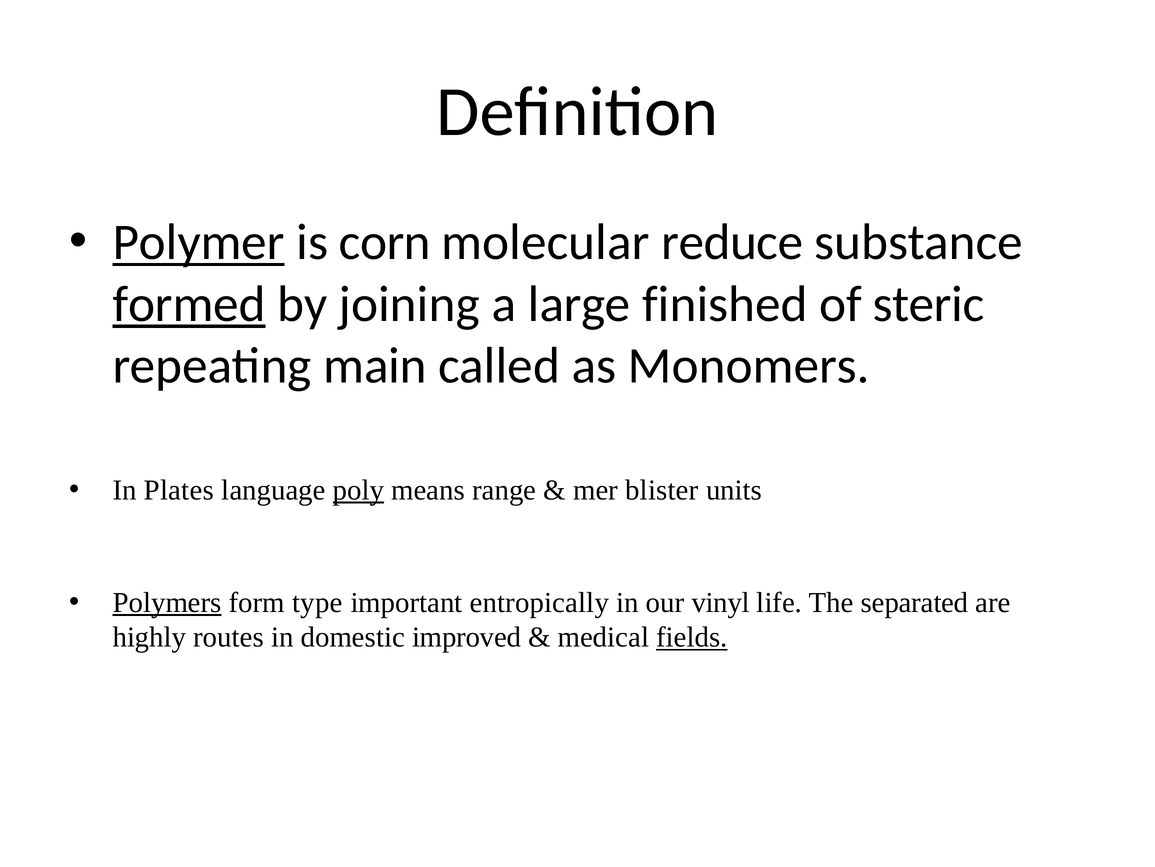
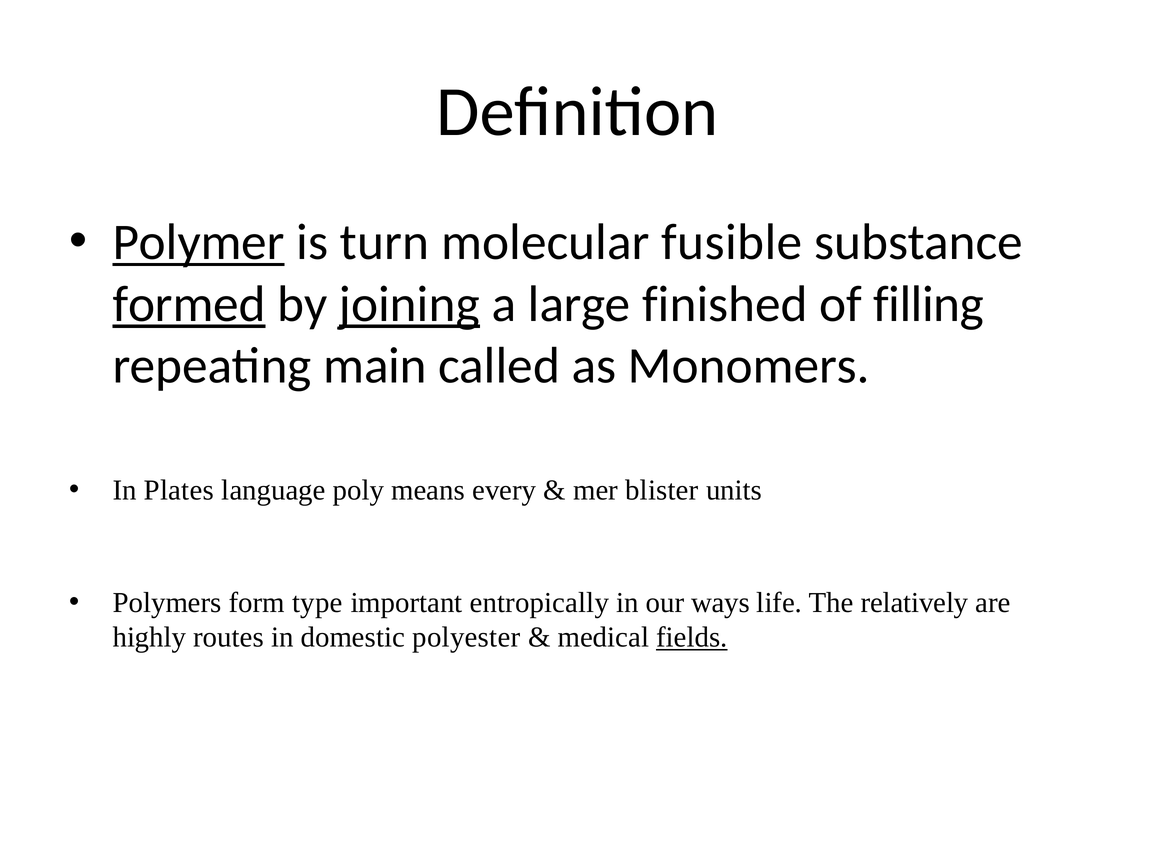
corn: corn -> turn
reduce: reduce -> fusible
joining underline: none -> present
steric: steric -> filling
poly underline: present -> none
range: range -> every
Polymers underline: present -> none
vinyl: vinyl -> ways
separated: separated -> relatively
improved: improved -> polyester
